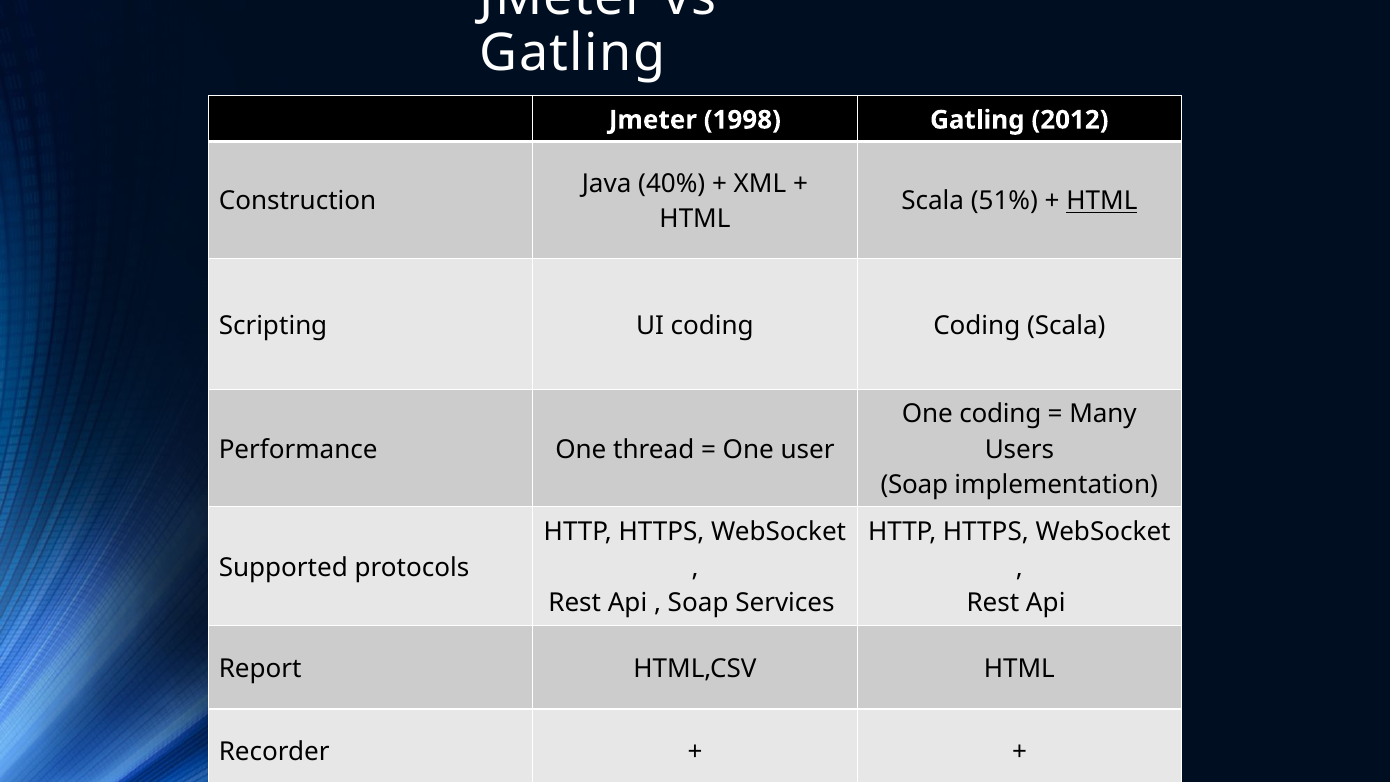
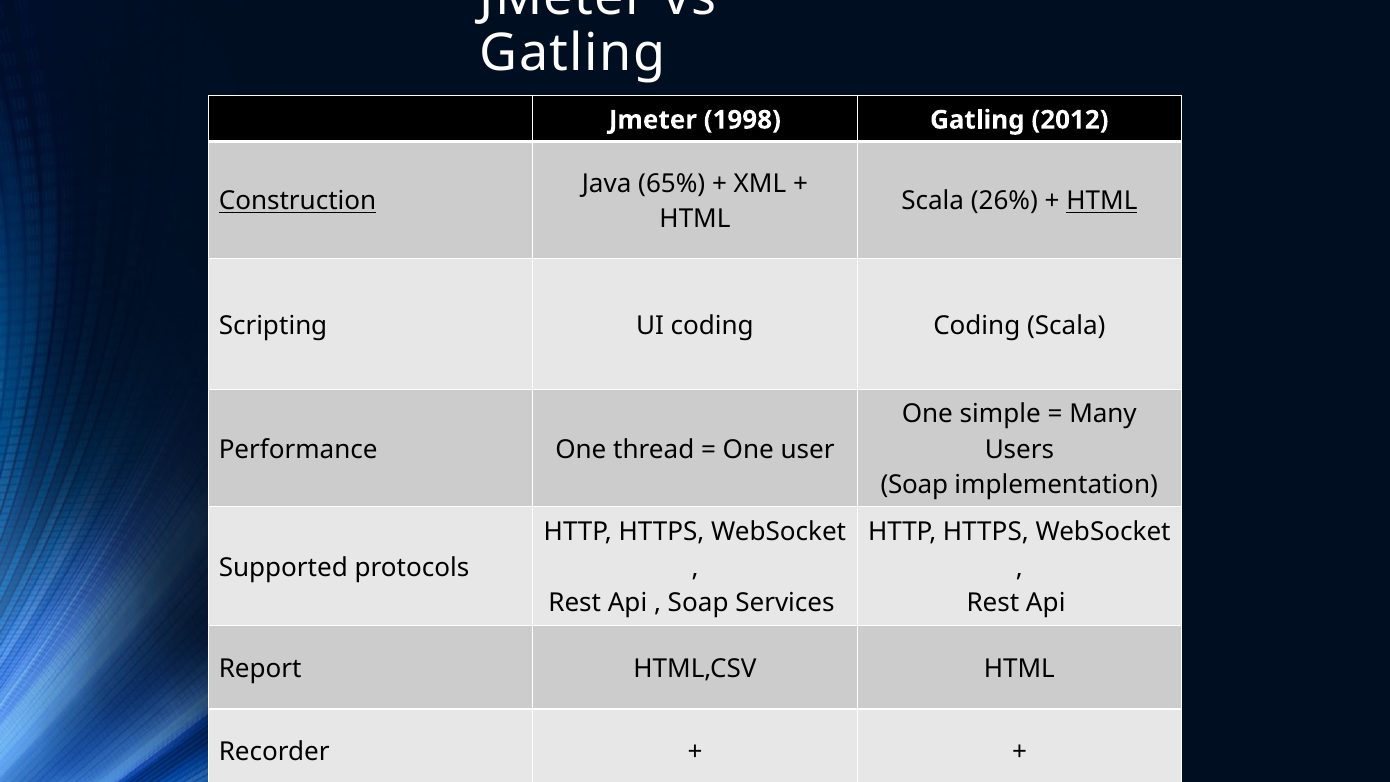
40%: 40% -> 65%
Construction underline: none -> present
51%: 51% -> 26%
One coding: coding -> simple
